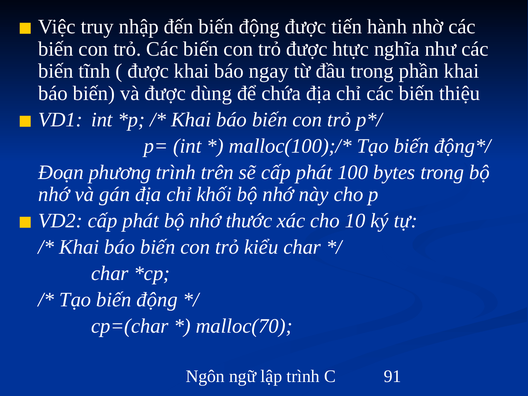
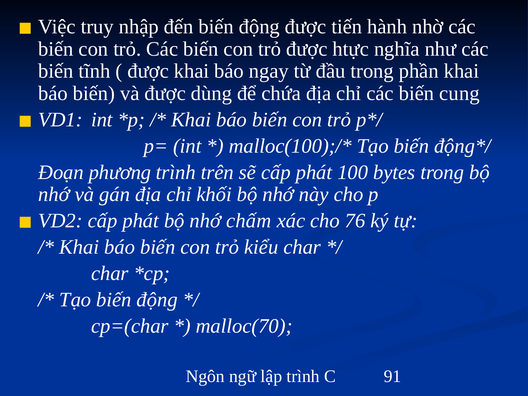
thiệu: thiệu -> cung
thước: thước -> chấm
10: 10 -> 76
